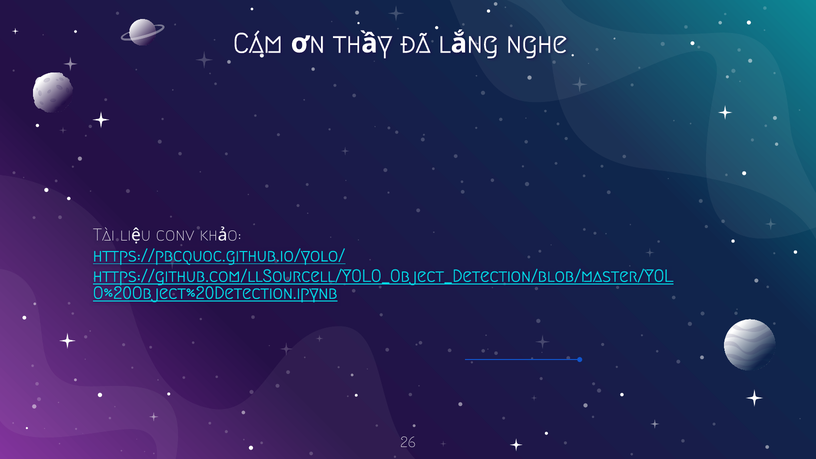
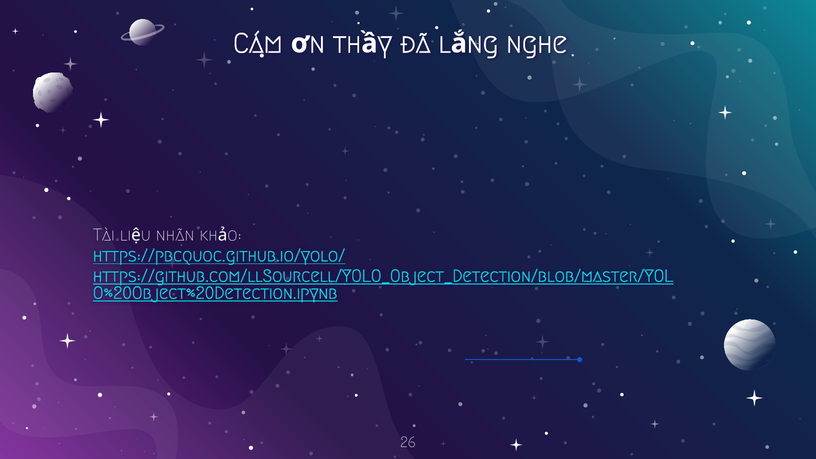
conv: conv -> nhãn
